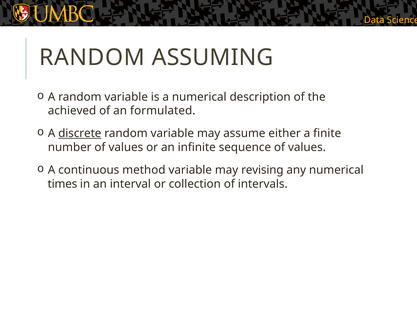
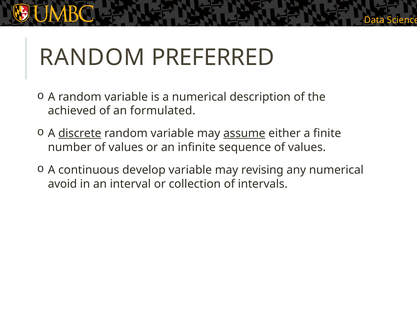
ASSUMING: ASSUMING -> PREFERRED
assume underline: none -> present
method: method -> develop
times: times -> avoid
